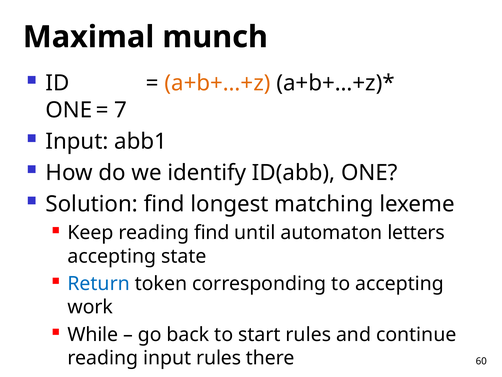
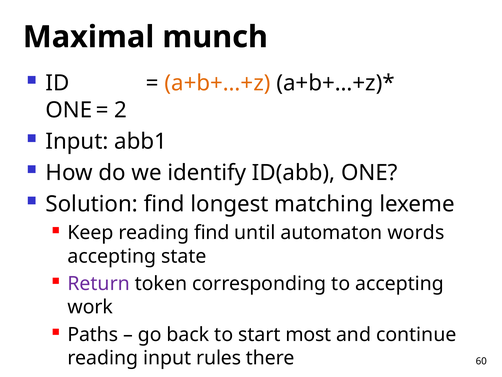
7: 7 -> 2
letters: letters -> words
Return colour: blue -> purple
While: While -> Paths
start rules: rules -> most
